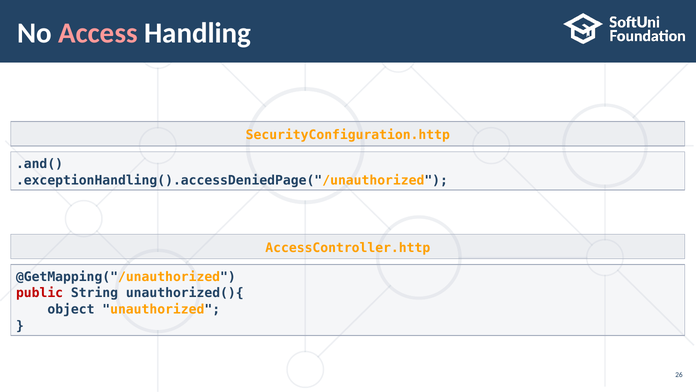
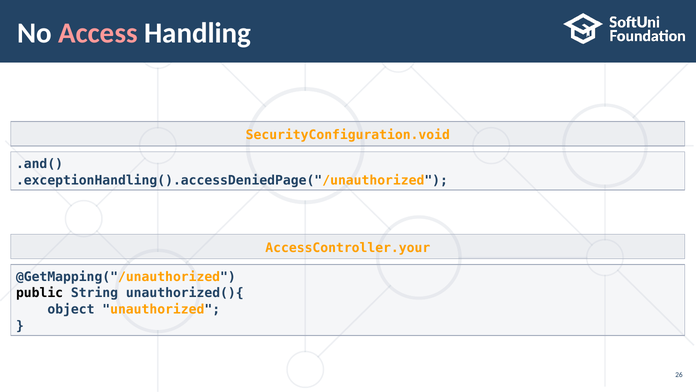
SecurityConfiguration.http: SecurityConfiguration.http -> SecurityConfiguration.void
AccessController.http: AccessController.http -> AccessController.your
public colour: red -> black
